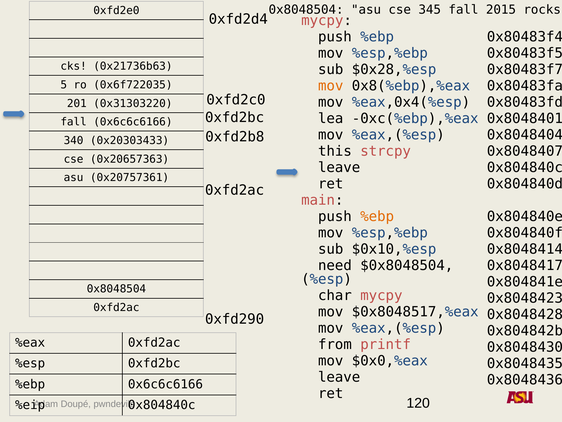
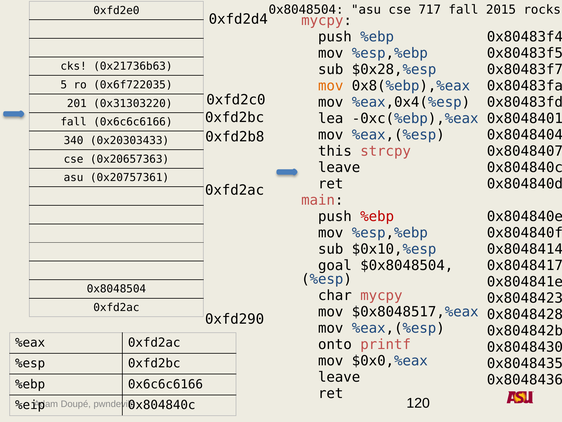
345: 345 -> 717
%ebp at (377, 216) colour: orange -> red
need: need -> goal
from: from -> onto
